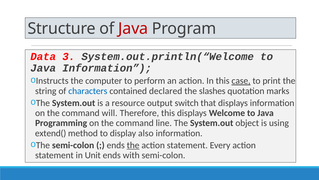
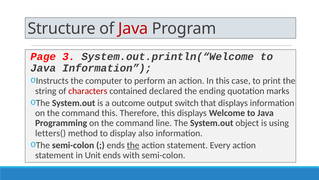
Data: Data -> Page
case underline: present -> none
characters colour: blue -> red
slashes: slashes -> ending
resource: resource -> outcome
command will: will -> this
extend(: extend( -> letters(
